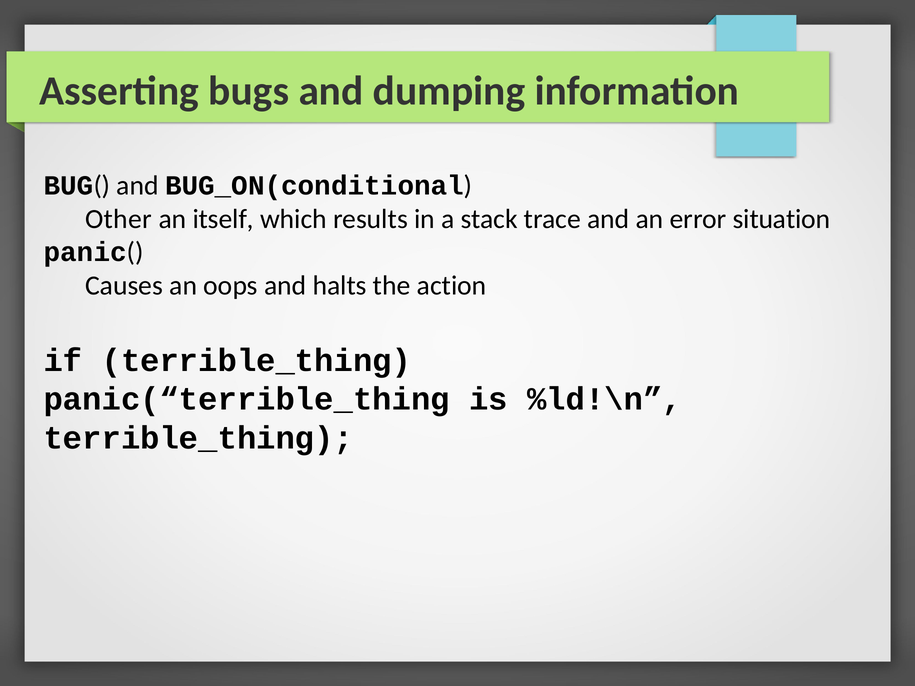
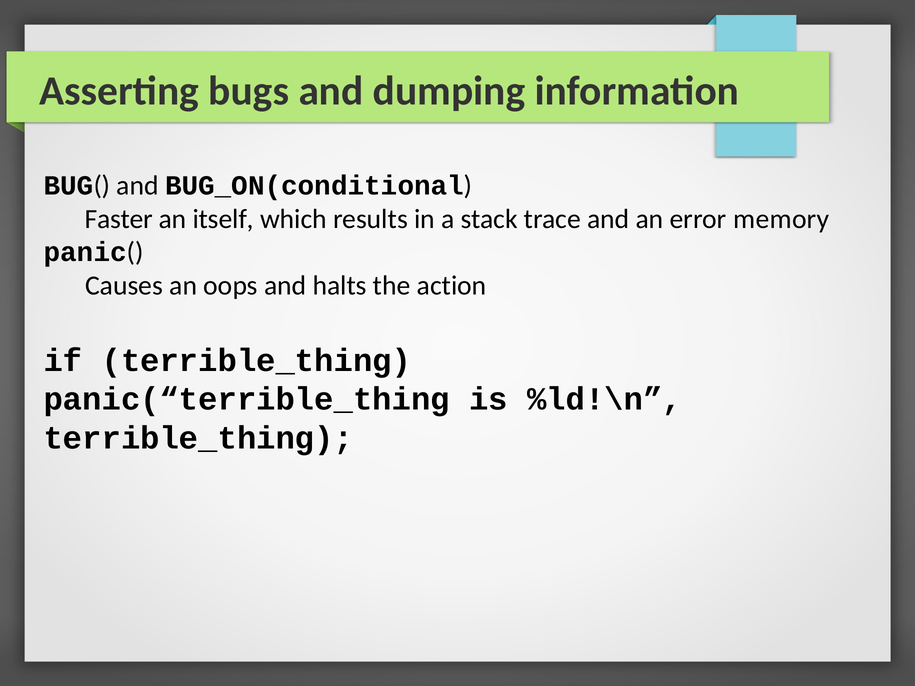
Other: Other -> Faster
situation: situation -> memory
